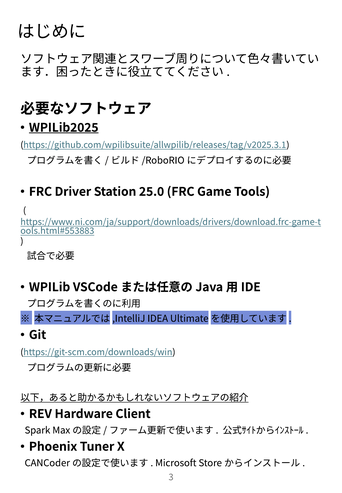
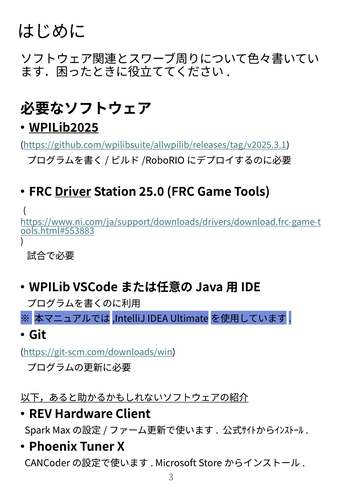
Driver underline: none -> present
